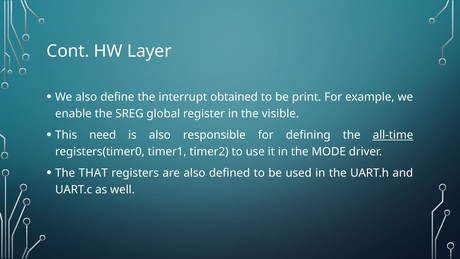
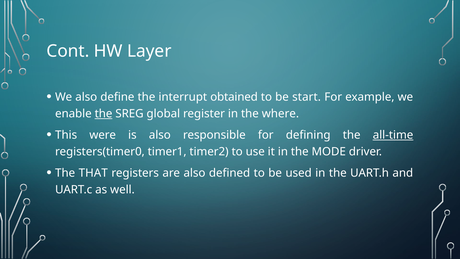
print: print -> start
the at (104, 114) underline: none -> present
visible: visible -> where
need: need -> were
